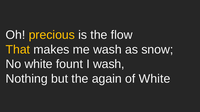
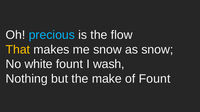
precious colour: yellow -> light blue
me wash: wash -> snow
again: again -> make
of White: White -> Fount
